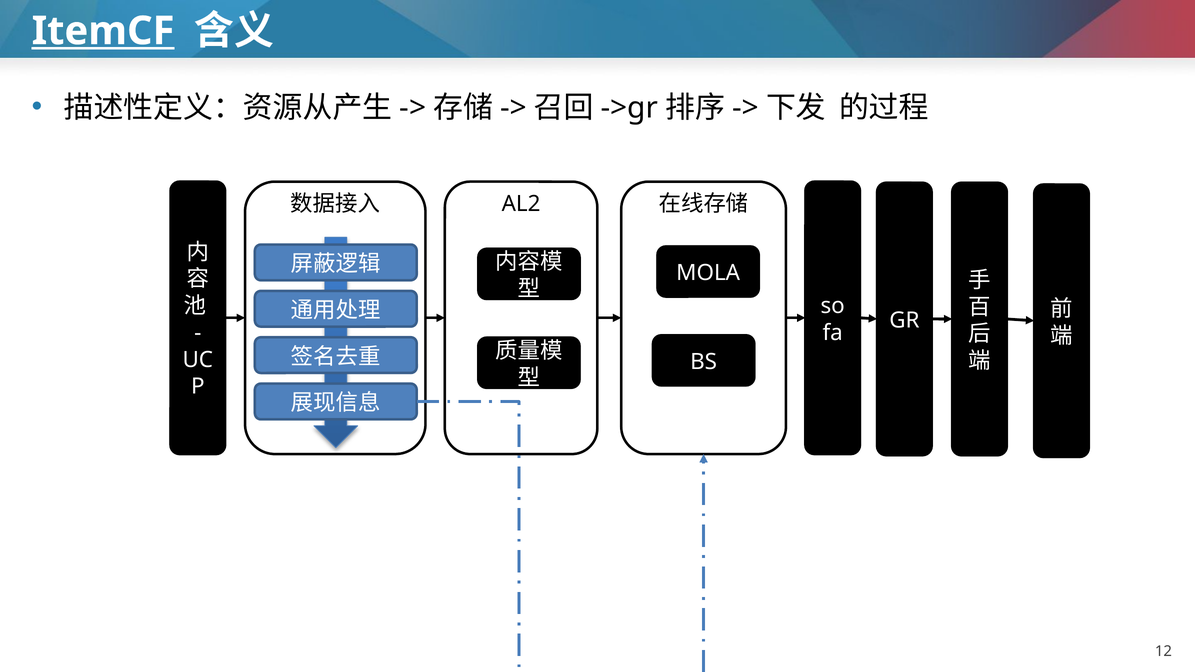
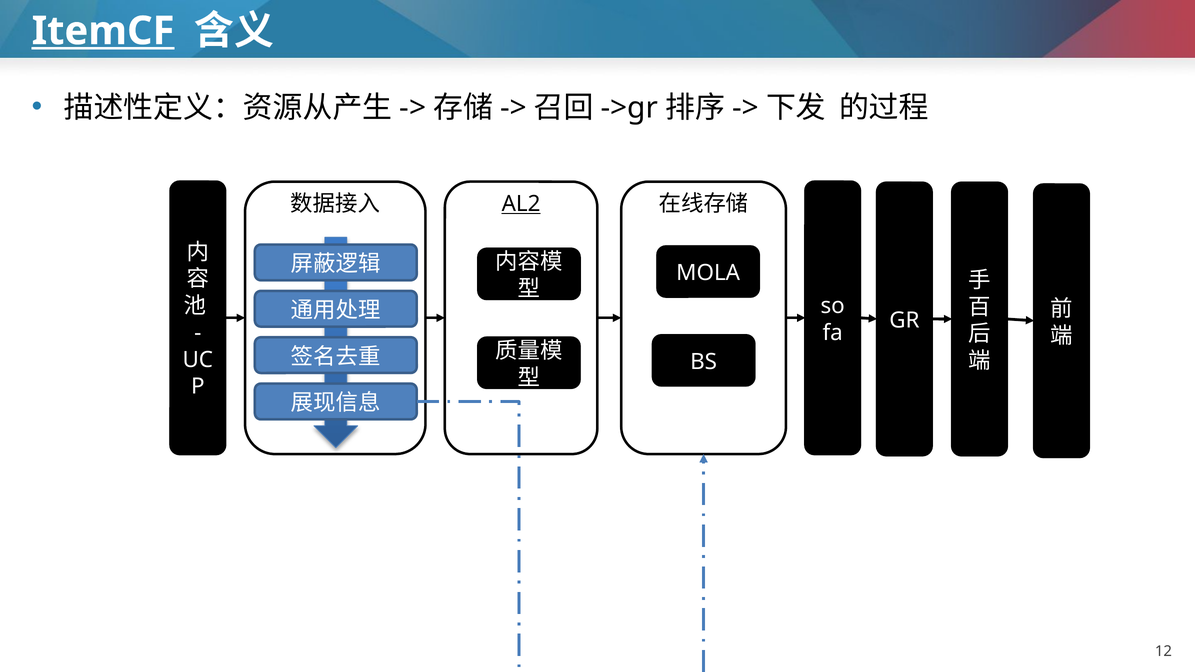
AL2 underline: none -> present
